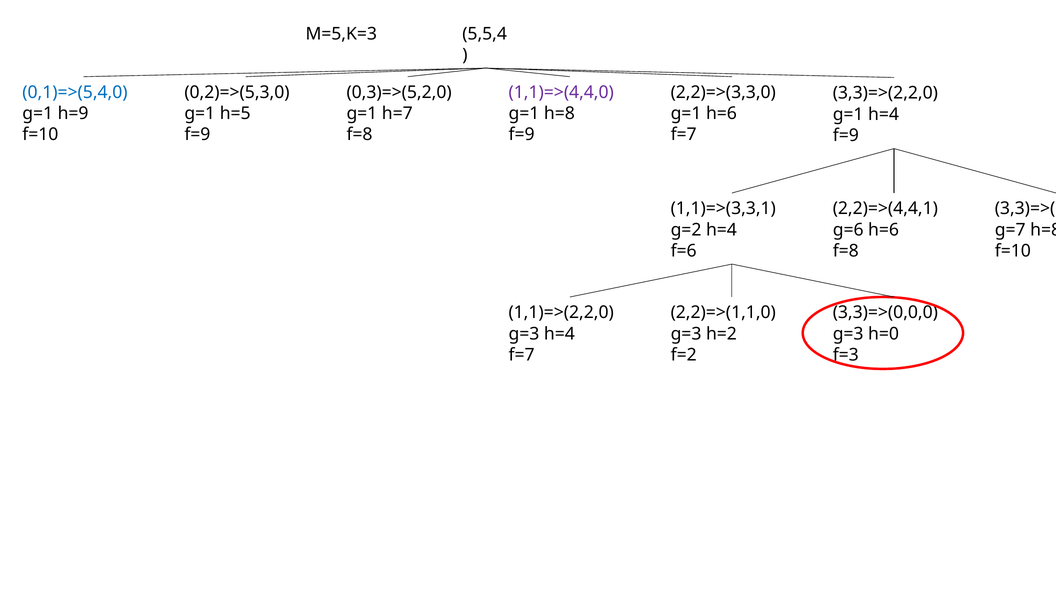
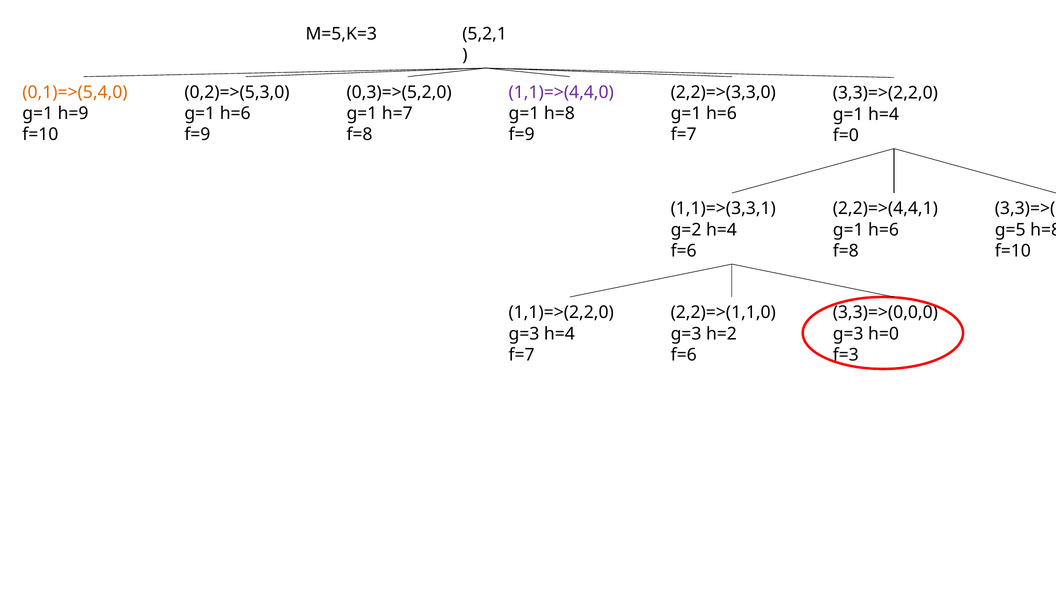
5,5,4: 5,5,4 -> 5,2,1
0,1)=>(5,4,0 colour: blue -> orange
h=5 at (235, 113): h=5 -> h=6
f=9 at (846, 135): f=9 -> f=0
g=6 at (848, 230): g=6 -> g=1
g=7: g=7 -> g=5
f=2 at (684, 355): f=2 -> f=6
